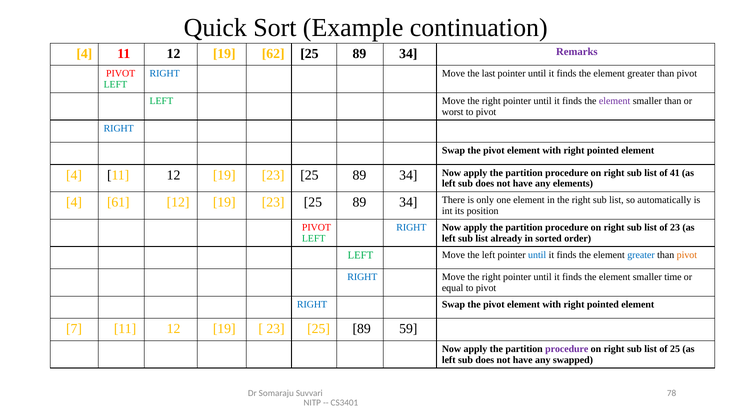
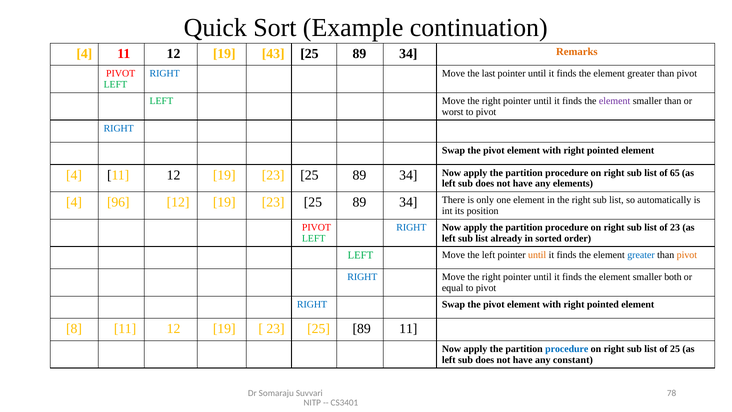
62: 62 -> 43
Remarks colour: purple -> orange
41: 41 -> 65
61: 61 -> 96
until at (537, 255) colour: blue -> orange
time: time -> both
7: 7 -> 8
89 59: 59 -> 11
procedure at (567, 349) colour: purple -> blue
swapped: swapped -> constant
